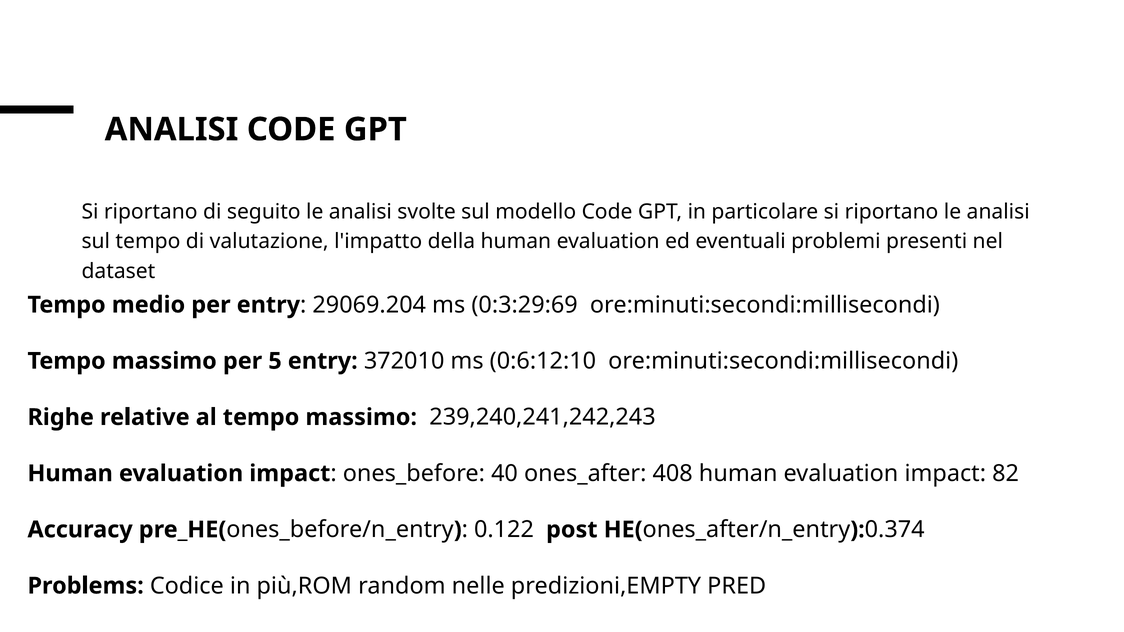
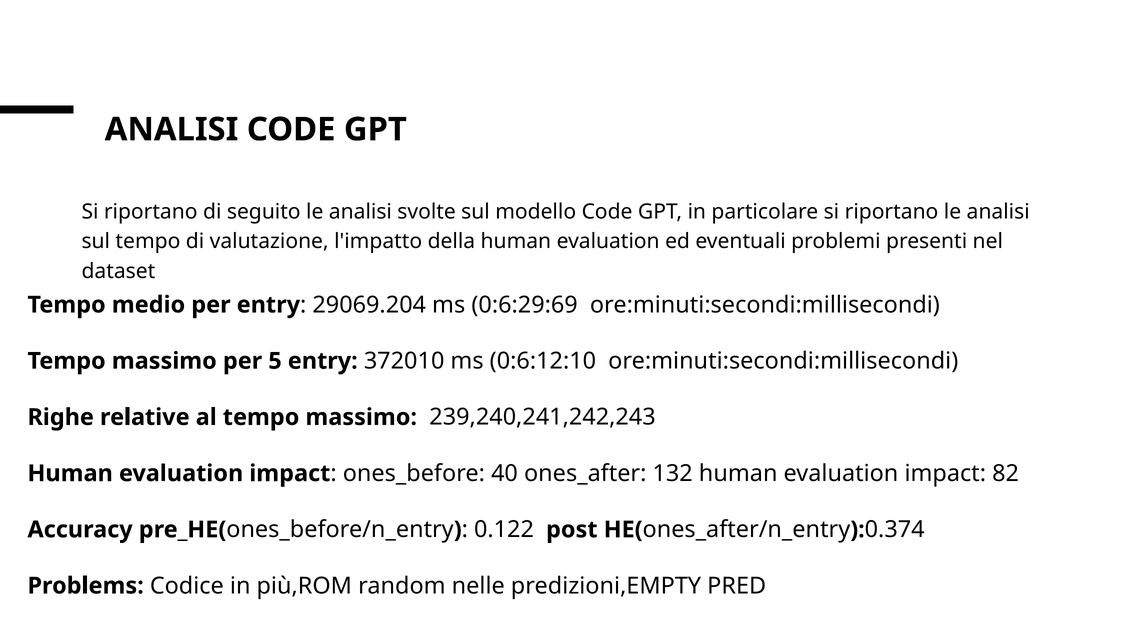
0:3:29:69: 0:3:29:69 -> 0:6:29:69
408: 408 -> 132
